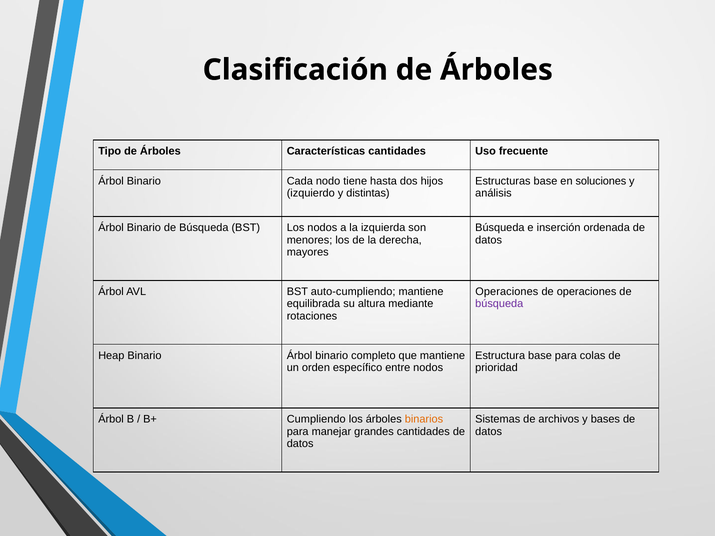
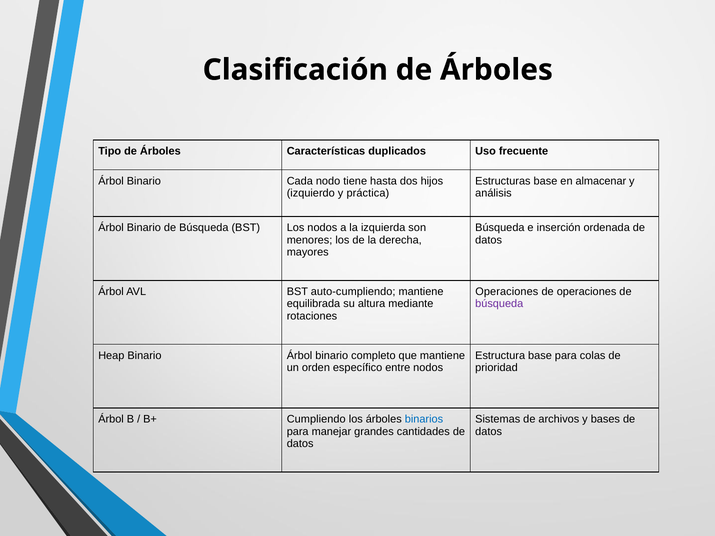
Características cantidades: cantidades -> duplicados
soluciones: soluciones -> almacenar
distintas: distintas -> práctica
binarios colour: orange -> blue
